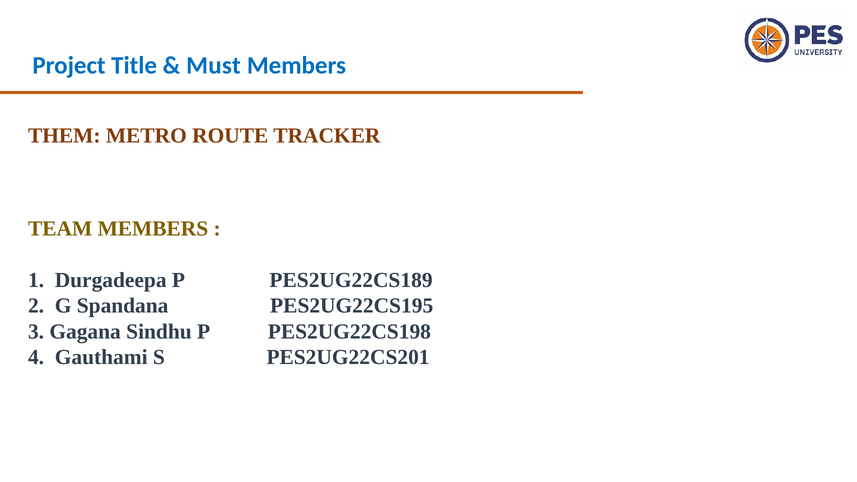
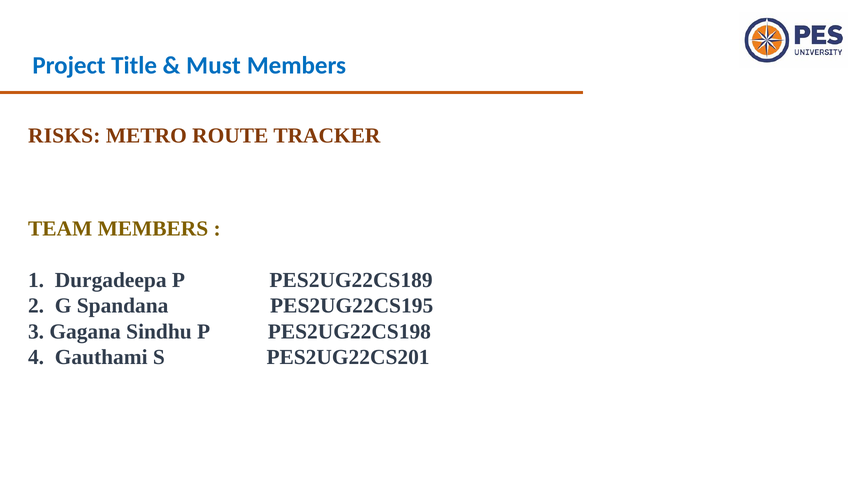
THEM: THEM -> RISKS
